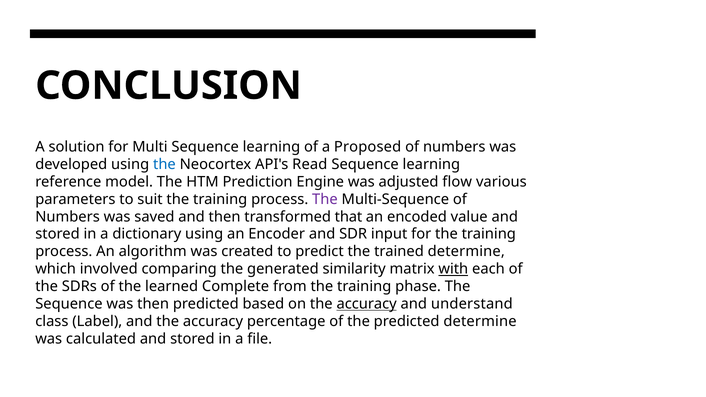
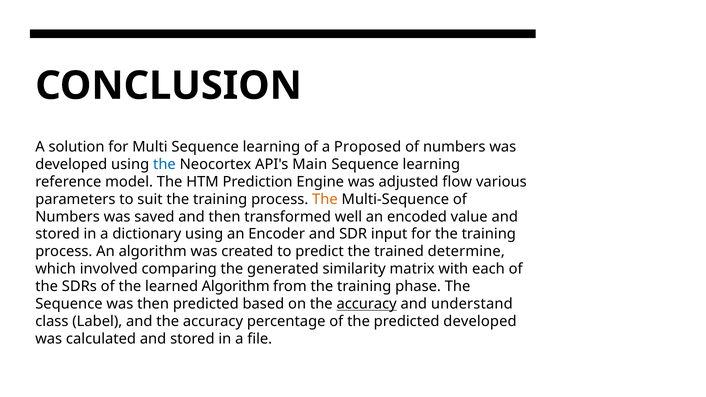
Read: Read -> Main
The at (325, 199) colour: purple -> orange
that: that -> well
with underline: present -> none
learned Complete: Complete -> Algorithm
predicted determine: determine -> developed
